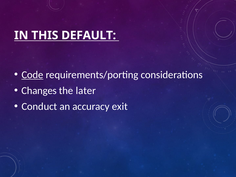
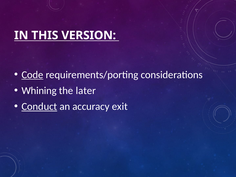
DEFAULT: DEFAULT -> VERSION
Changes: Changes -> Whining
Conduct underline: none -> present
